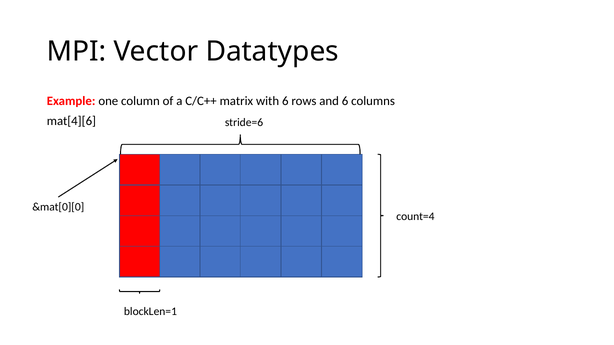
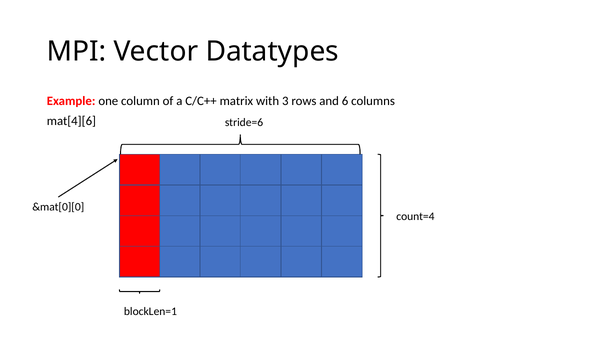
with 6: 6 -> 3
